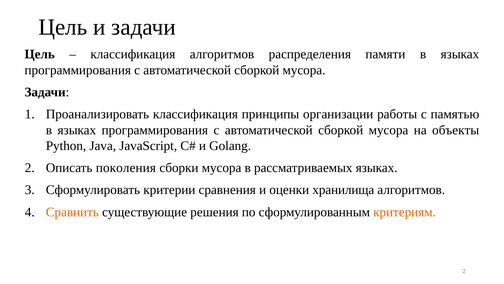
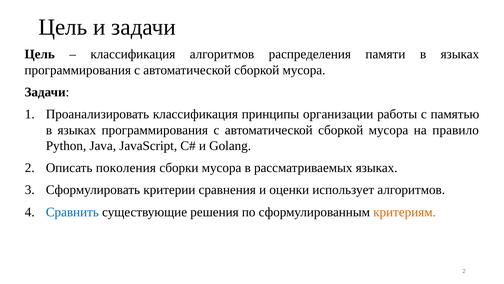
объекты: объекты -> правило
хранилища: хранилища -> использует
Сравнить colour: orange -> blue
